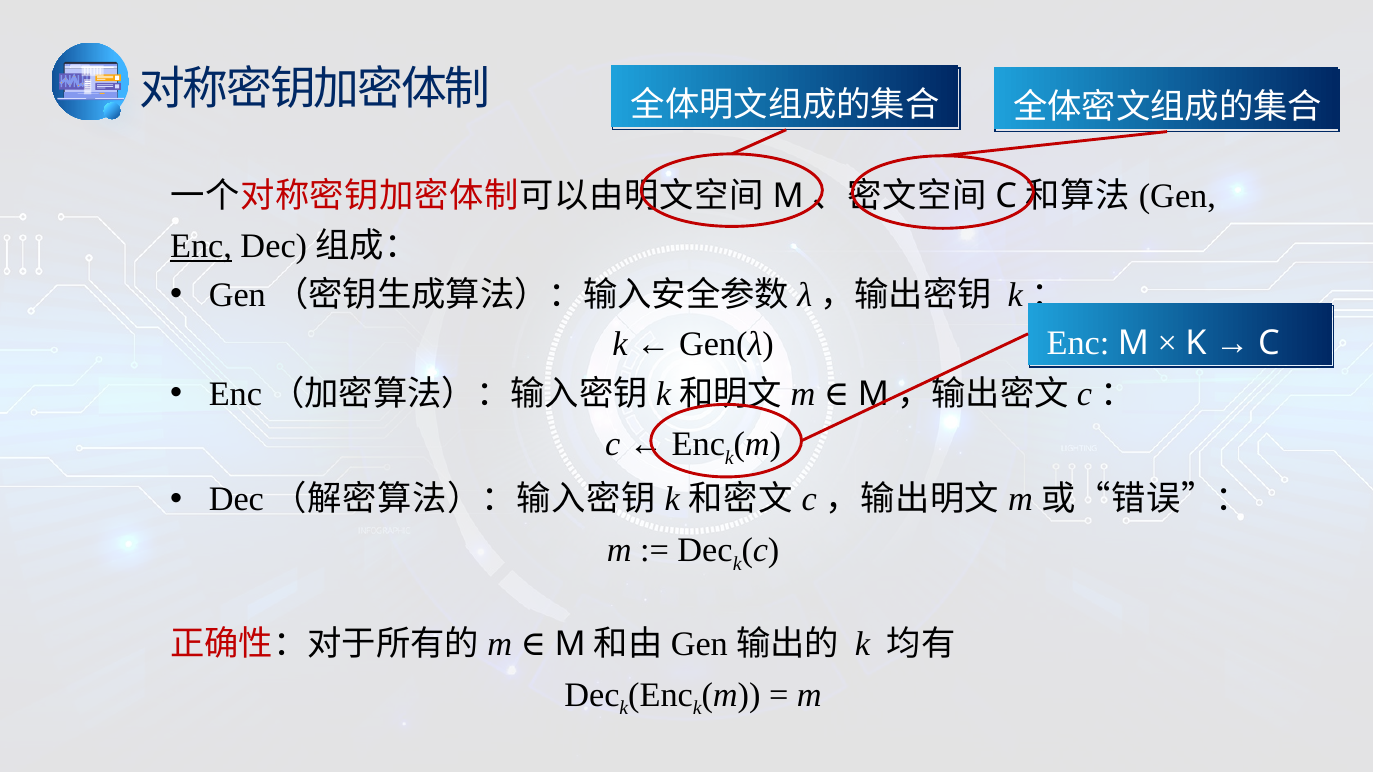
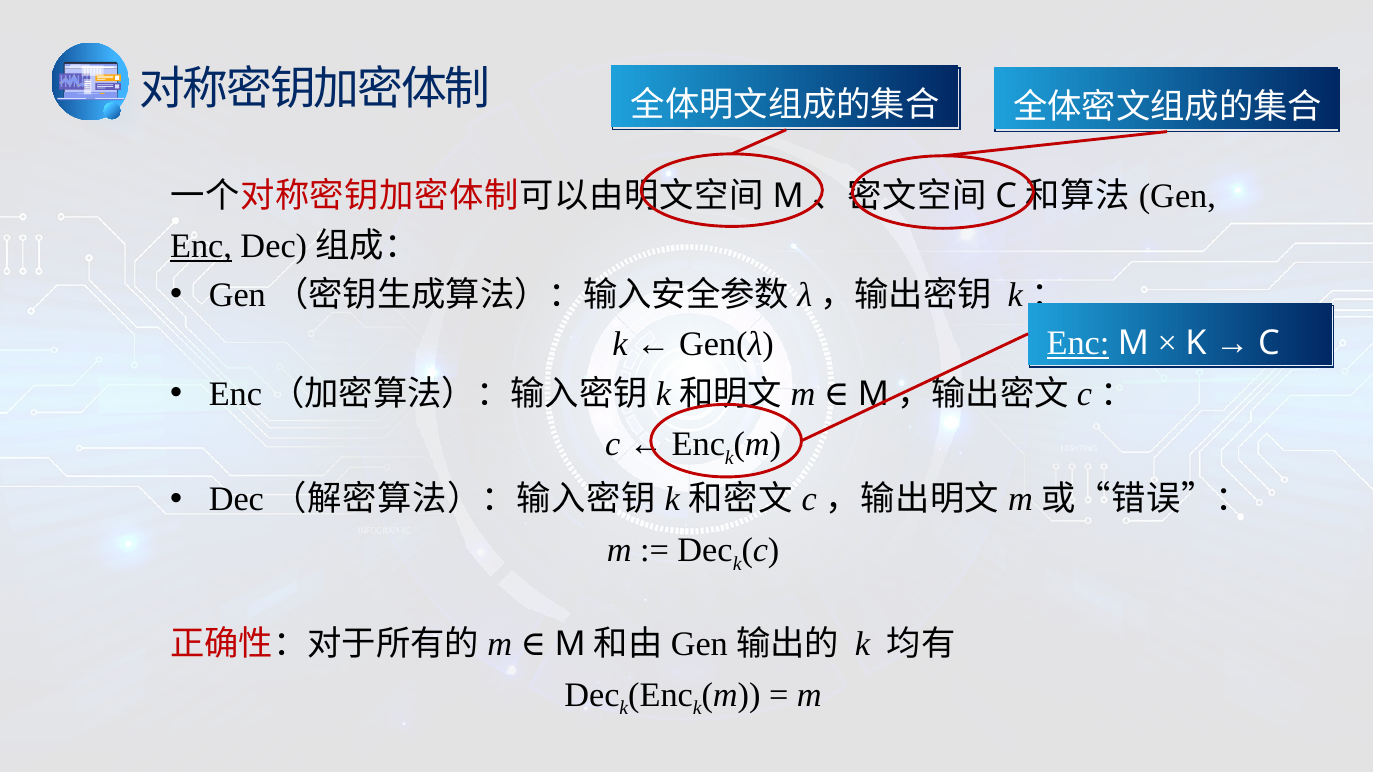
Enc at (1078, 343) underline: none -> present
